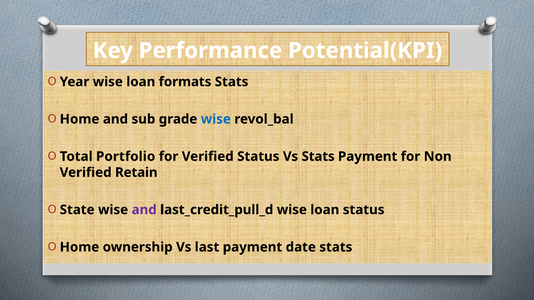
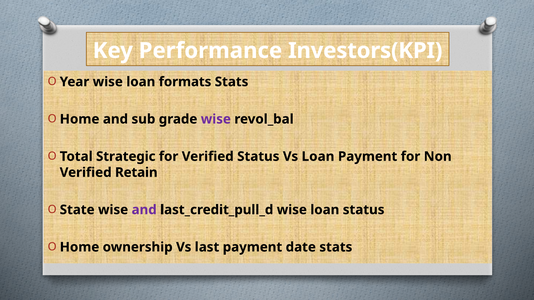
Potential(KPI: Potential(KPI -> Investors(KPI
wise at (216, 119) colour: blue -> purple
Portfolio: Portfolio -> Strategic
Vs Stats: Stats -> Loan
